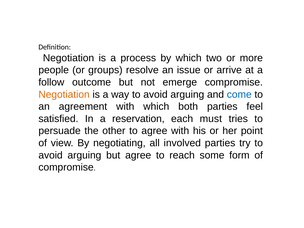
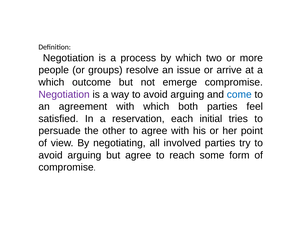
follow at (51, 82): follow -> which
Negotiation at (64, 94) colour: orange -> purple
must: must -> initial
